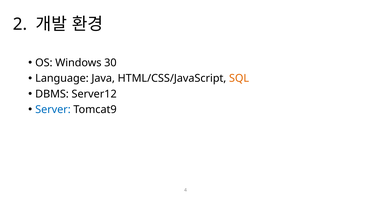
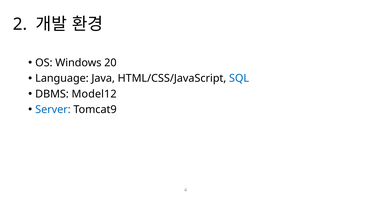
30: 30 -> 20
SQL colour: orange -> blue
Server12: Server12 -> Model12
